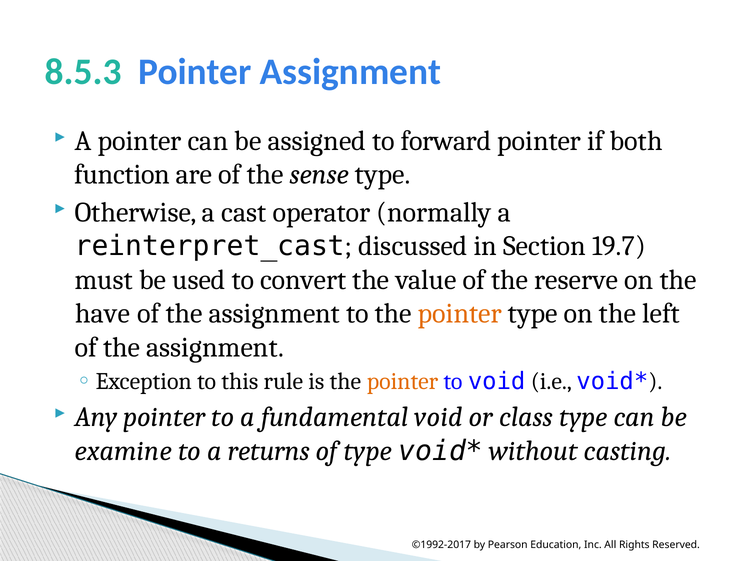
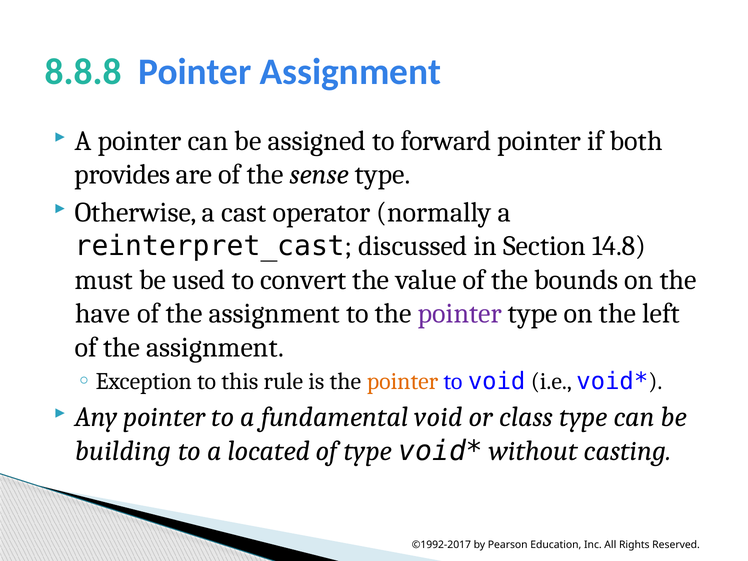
8.5.3: 8.5.3 -> 8.8.8
function: function -> provides
19.7: 19.7 -> 14.8
reserve: reserve -> bounds
pointer at (460, 314) colour: orange -> purple
examine: examine -> building
returns: returns -> located
